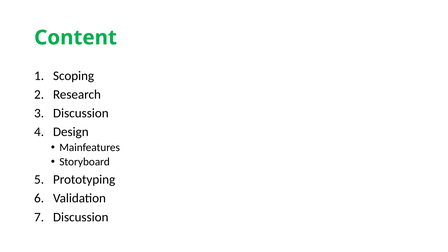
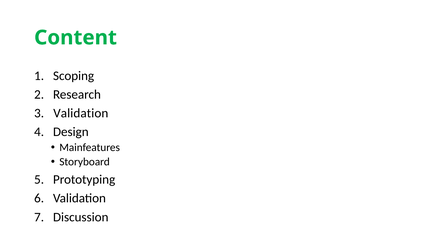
Discussion at (81, 113): Discussion -> Validation
